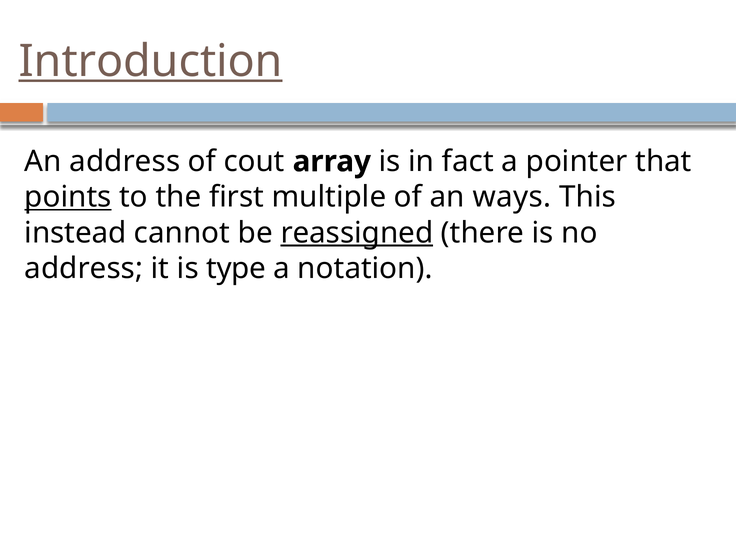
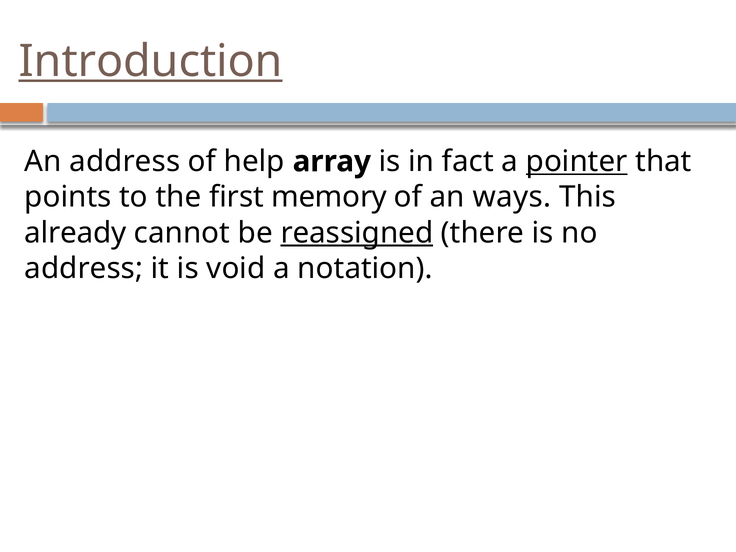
cout: cout -> help
pointer underline: none -> present
points underline: present -> none
multiple: multiple -> memory
instead: instead -> already
type: type -> void
